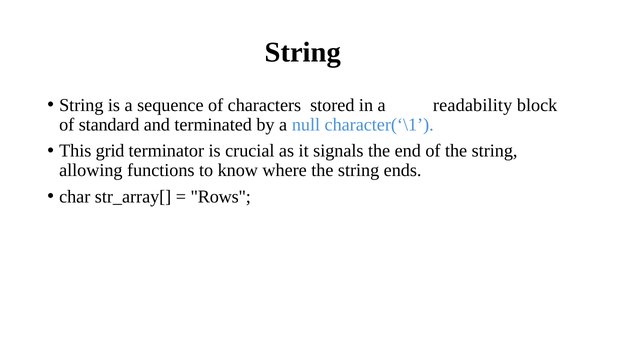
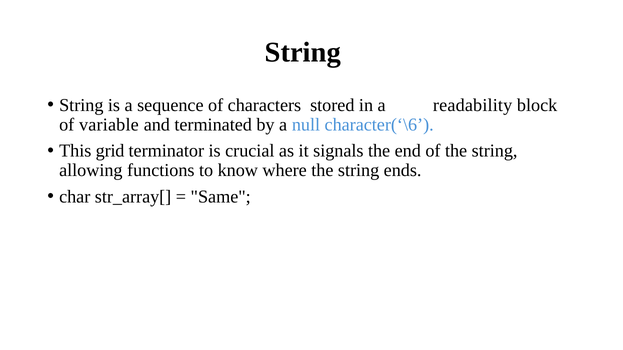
standard: standard -> variable
character(‘\1: character(‘\1 -> character(‘\6
Rows: Rows -> Same
